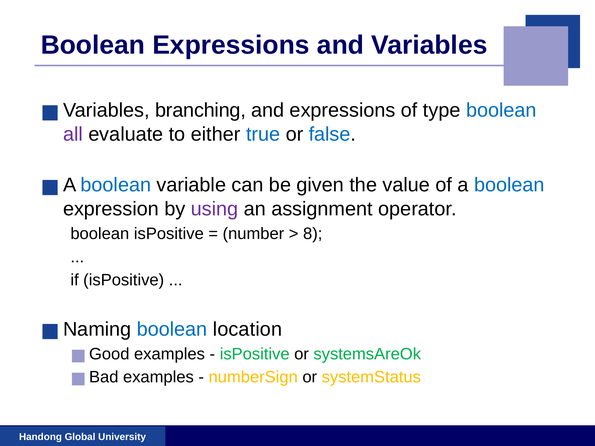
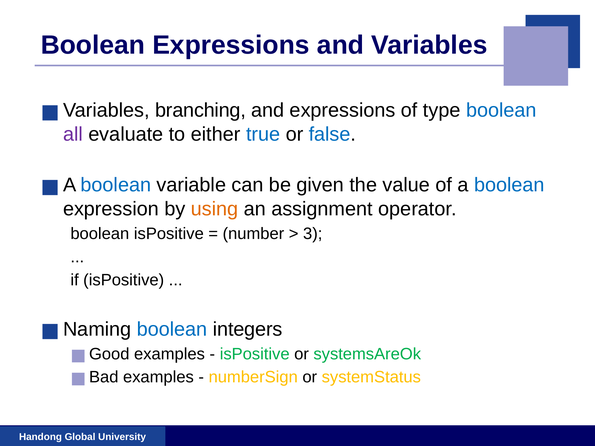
using colour: purple -> orange
8: 8 -> 3
location: location -> integers
